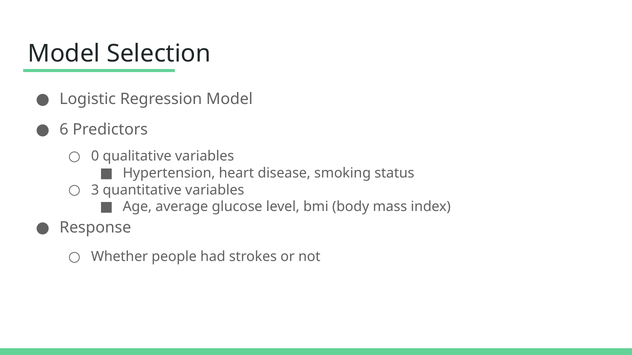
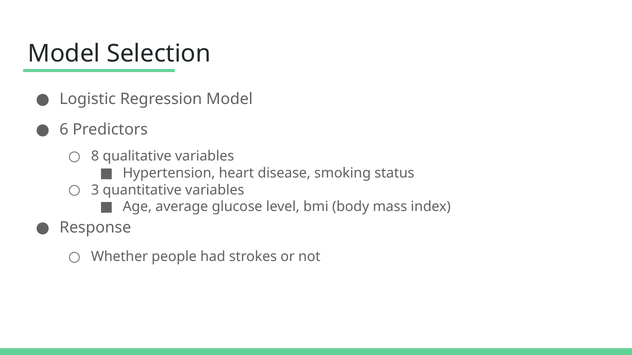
0: 0 -> 8
